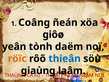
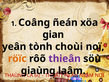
giôø: giôø -> gian
daëm: daëm -> choùi
thieân colour: blue -> purple
